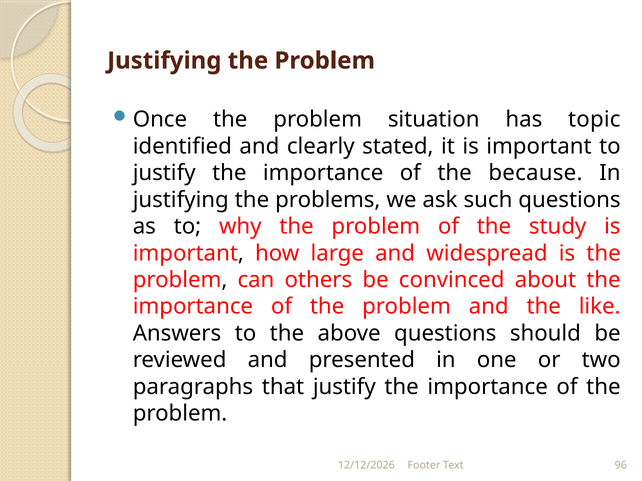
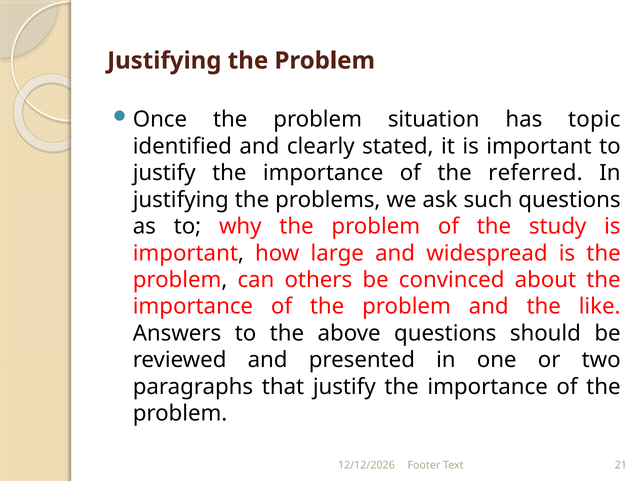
because: because -> referred
96: 96 -> 21
